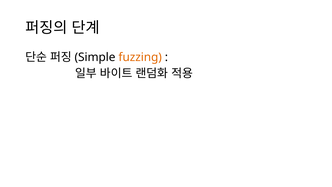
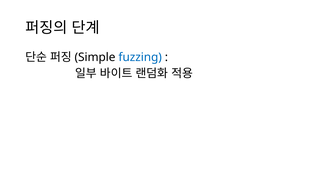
fuzzing colour: orange -> blue
